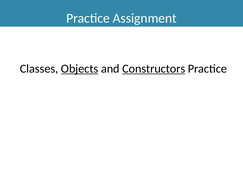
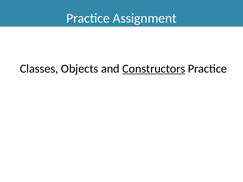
Objects underline: present -> none
